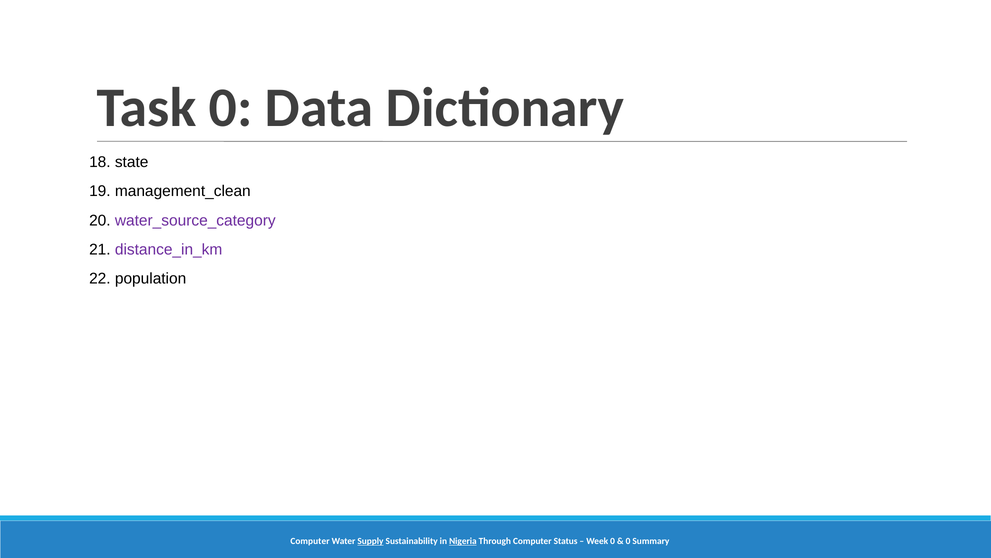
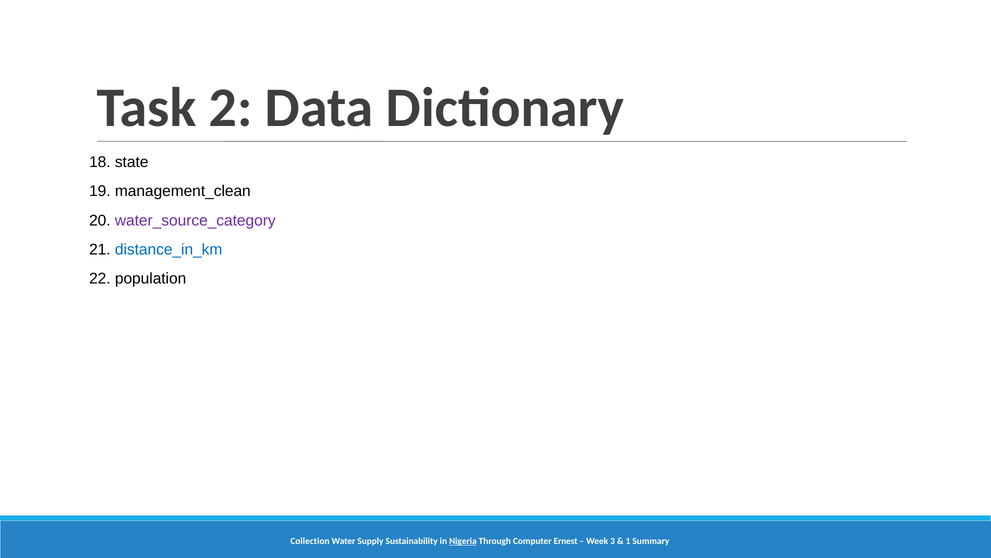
Task 0: 0 -> 2
distance_in_km colour: purple -> blue
Computer at (310, 541): Computer -> Collection
Supply underline: present -> none
Status: Status -> Ernest
Week 0: 0 -> 3
0 at (628, 541): 0 -> 1
